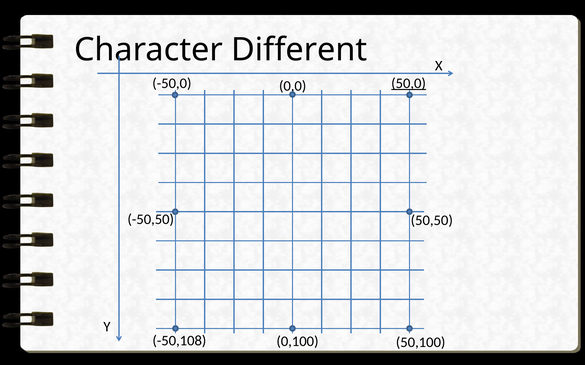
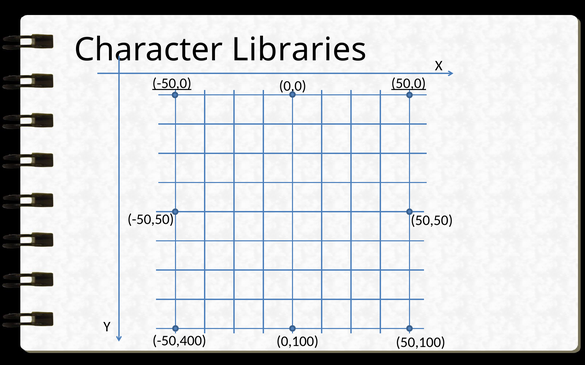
Different: Different -> Libraries
-50,0 underline: none -> present
-50,108: -50,108 -> -50,400
